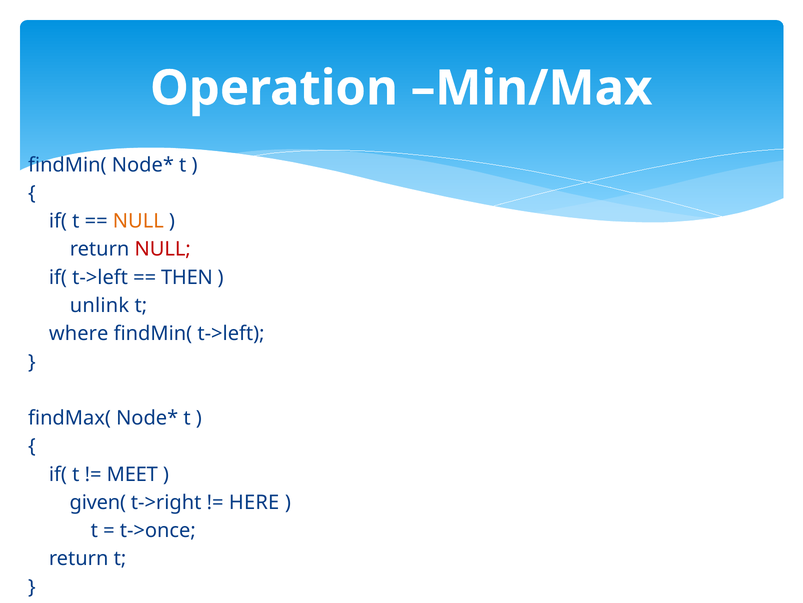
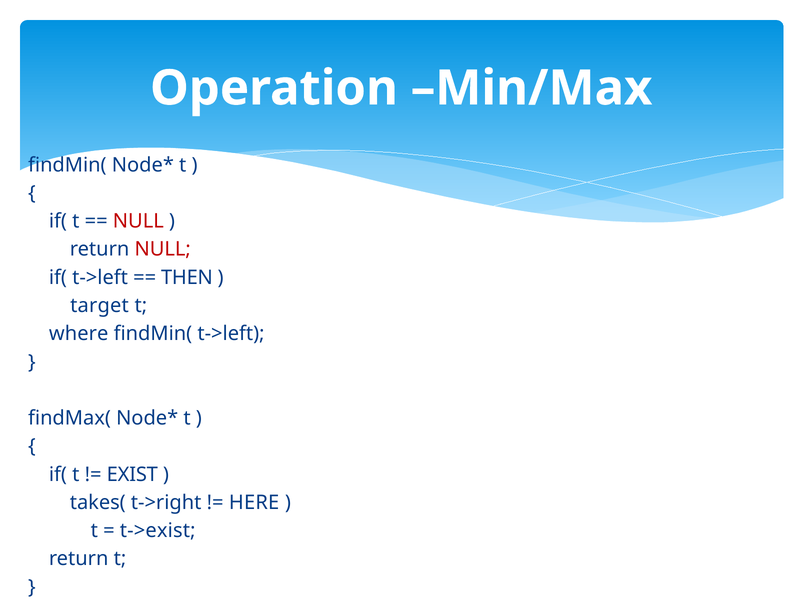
NULL at (138, 221) colour: orange -> red
unlink: unlink -> target
MEET: MEET -> EXIST
given(: given( -> takes(
t->once: t->once -> t->exist
